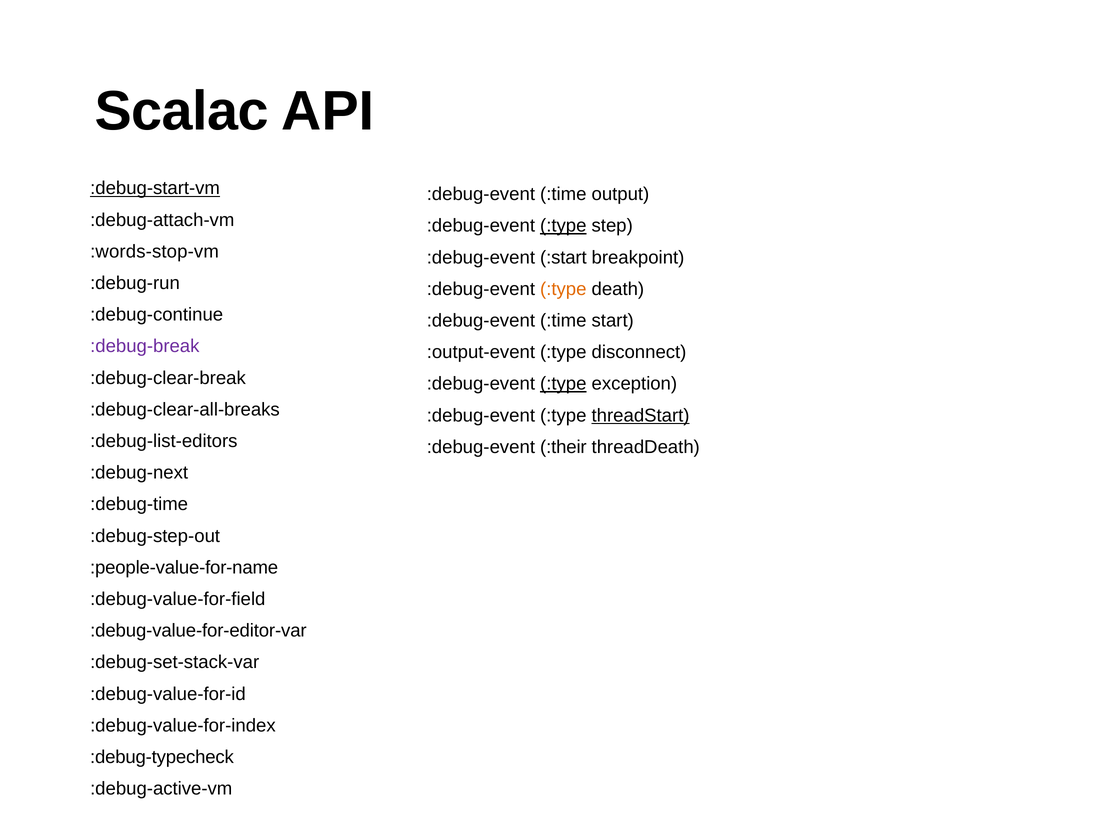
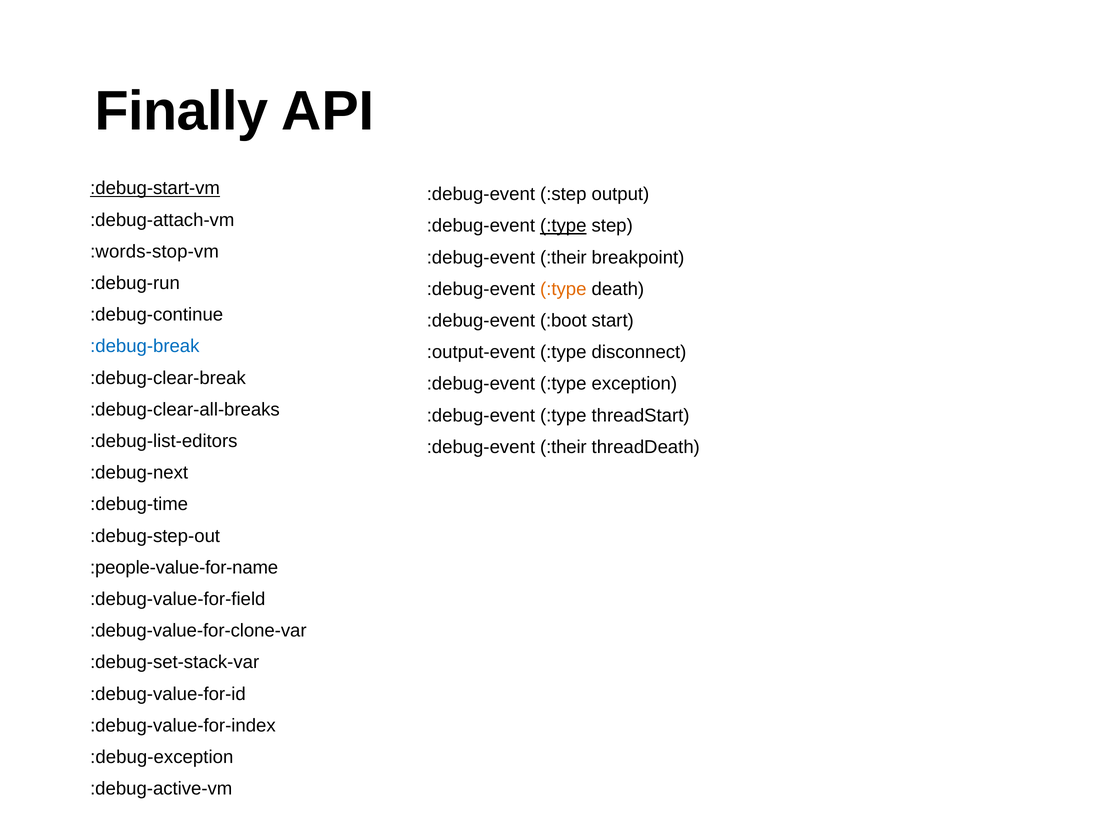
Scalac: Scalac -> Finally
:time at (563, 194): :time -> :step
:start at (563, 257): :start -> :their
:time at (563, 321): :time -> :boot
:debug-break colour: purple -> blue
:type at (563, 384) underline: present -> none
threadStart underline: present -> none
:debug-value-for-editor-var: :debug-value-for-editor-var -> :debug-value-for-clone-var
:debug-typecheck: :debug-typecheck -> :debug-exception
